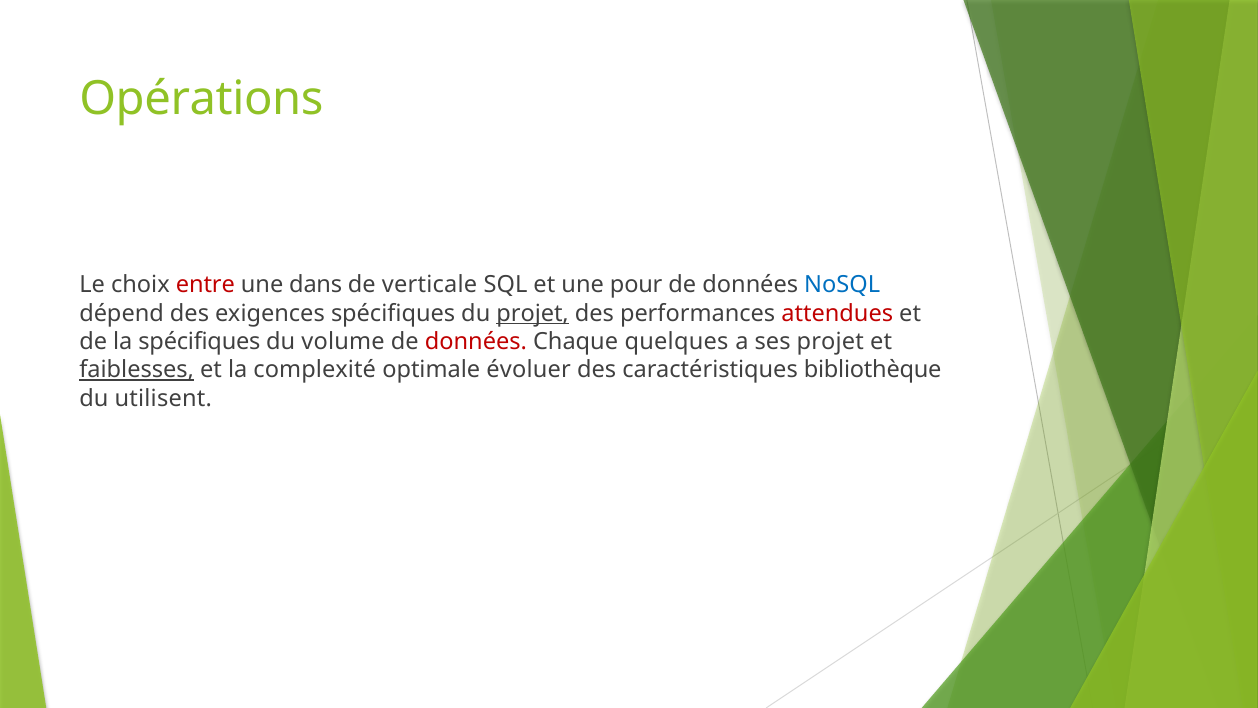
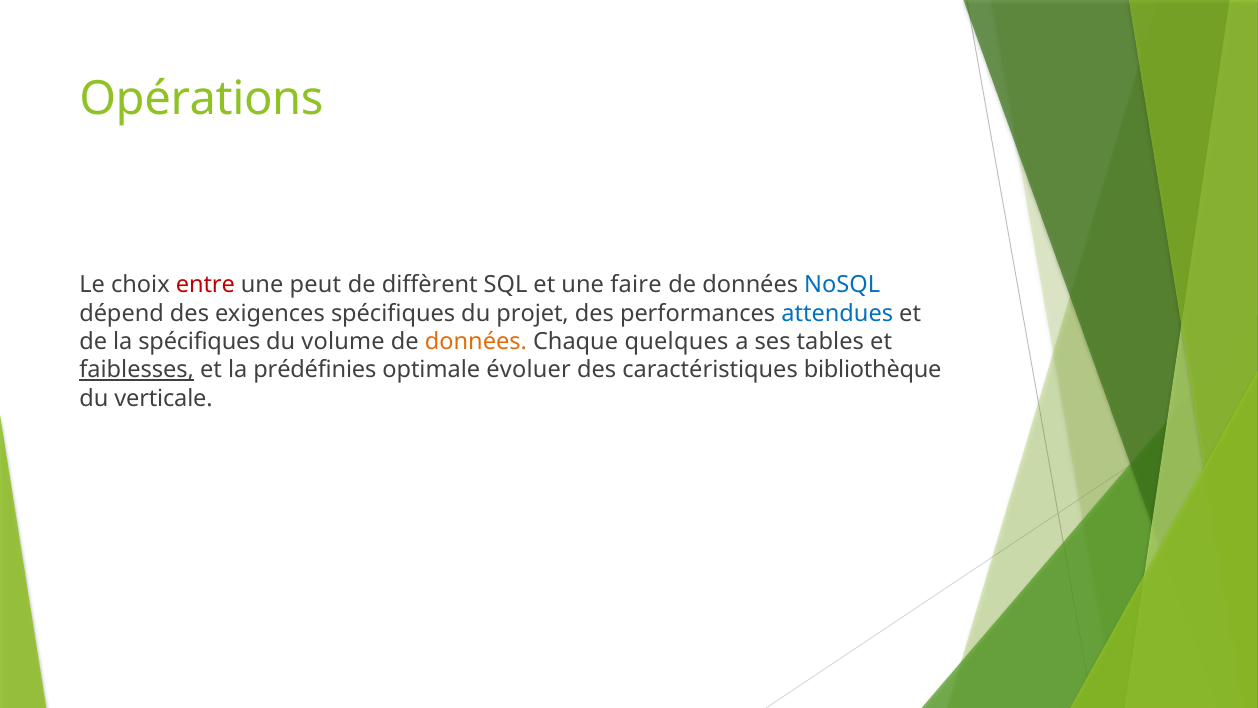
dans: dans -> peut
verticale: verticale -> diffèrent
pour: pour -> faire
projet at (533, 313) underline: present -> none
attendues colour: red -> blue
données at (476, 341) colour: red -> orange
ses projet: projet -> tables
complexité: complexité -> prédéfinies
utilisent: utilisent -> verticale
